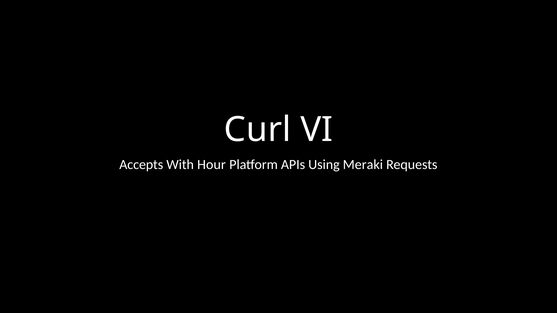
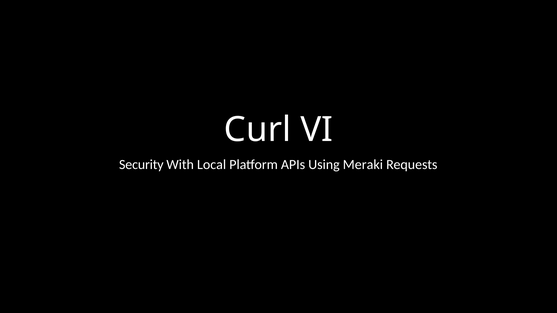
Accepts: Accepts -> Security
Hour: Hour -> Local
